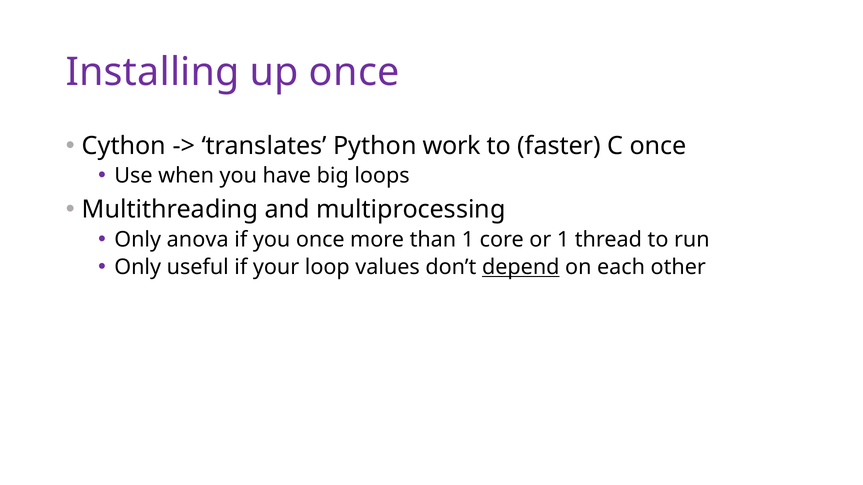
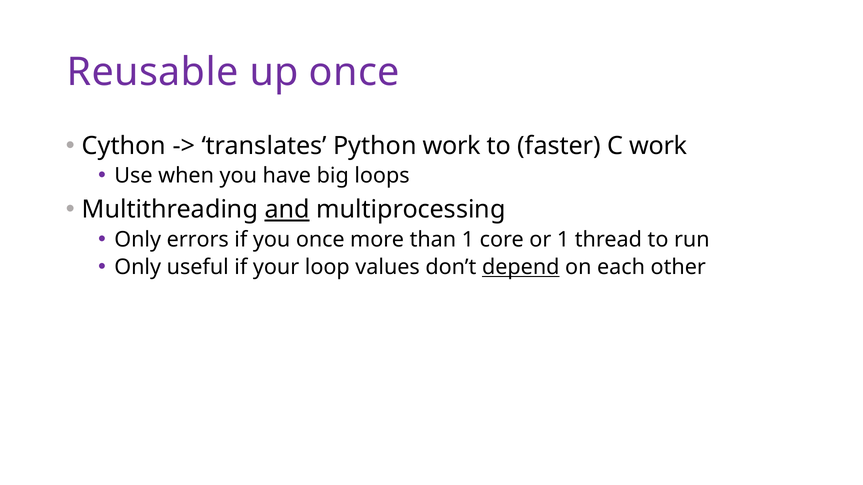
Installing: Installing -> Reusable
C once: once -> work
and underline: none -> present
anova: anova -> errors
